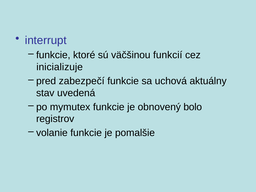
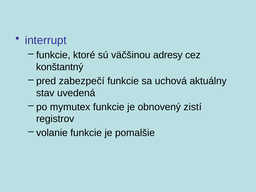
funkcií: funkcií -> adresy
inicializuje: inicializuje -> konštantný
bolo: bolo -> zistí
